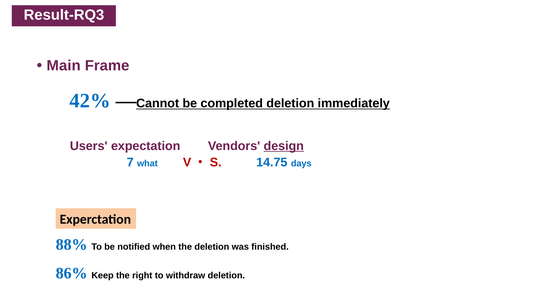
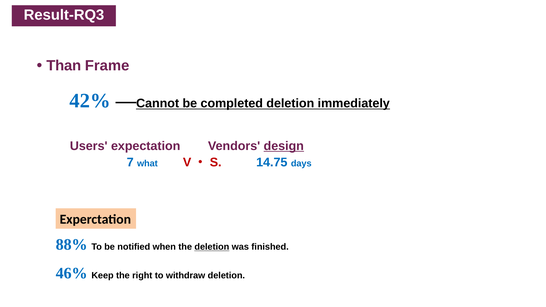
Main: Main -> Than
deletion at (212, 247) underline: none -> present
86%: 86% -> 46%
